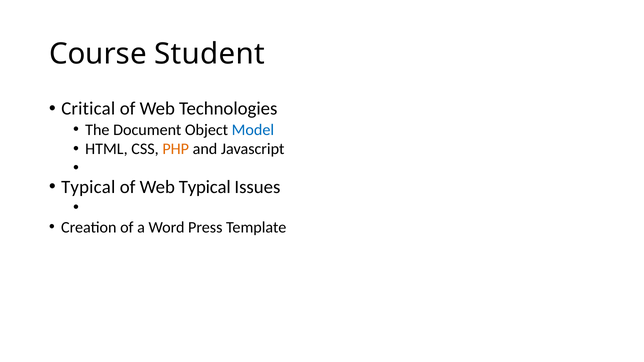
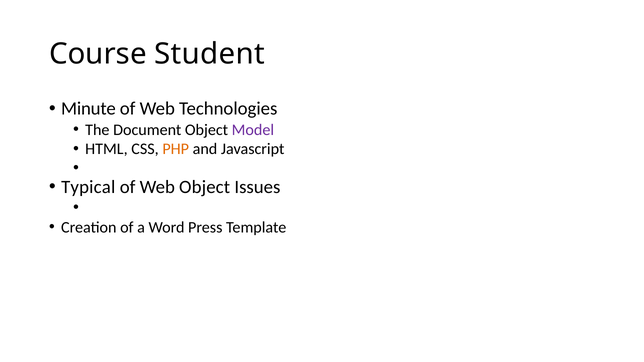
Critical: Critical -> Minute
Model colour: blue -> purple
Web Typical: Typical -> Object
